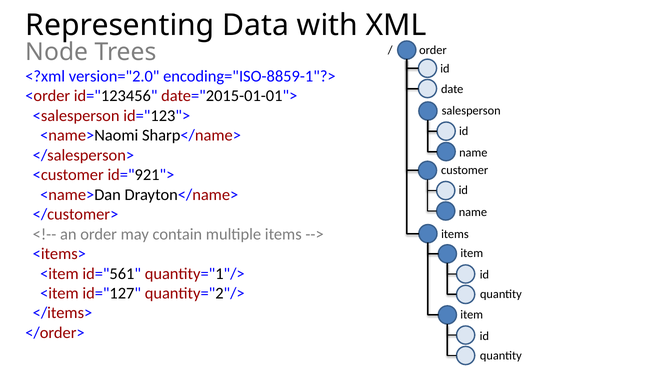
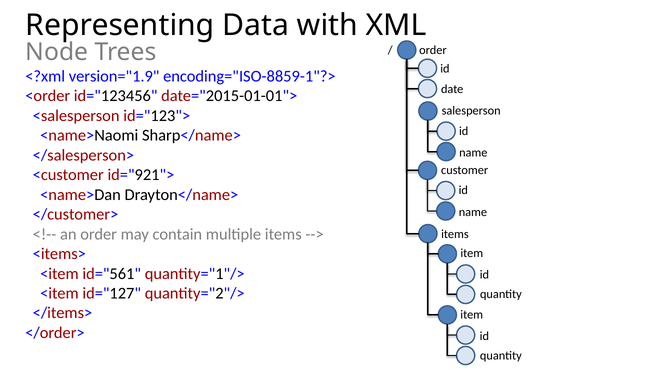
version="2.0: version="2.0 -> version="1.9
